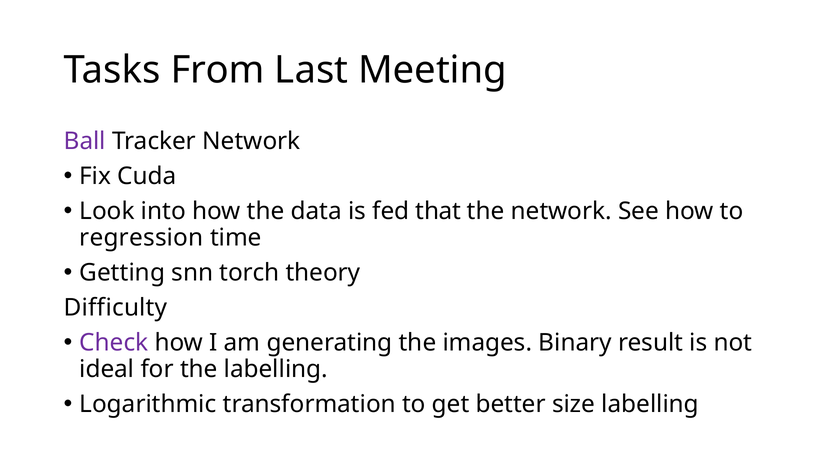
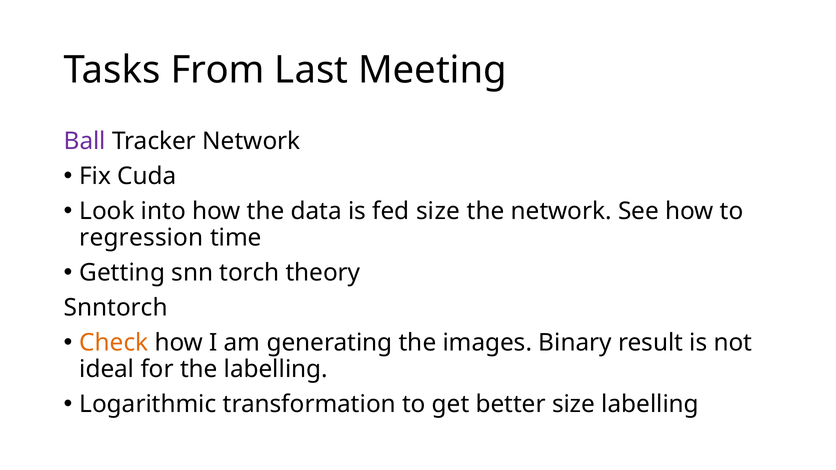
fed that: that -> size
Difficulty: Difficulty -> Snntorch
Check colour: purple -> orange
